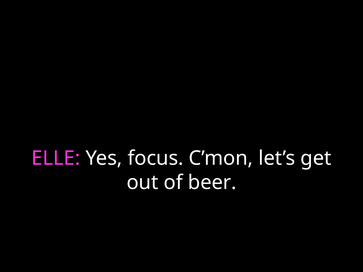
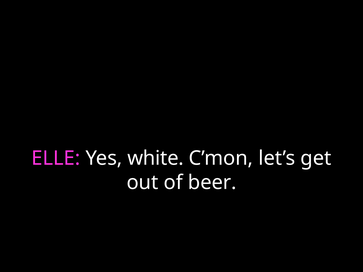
focus: focus -> white
